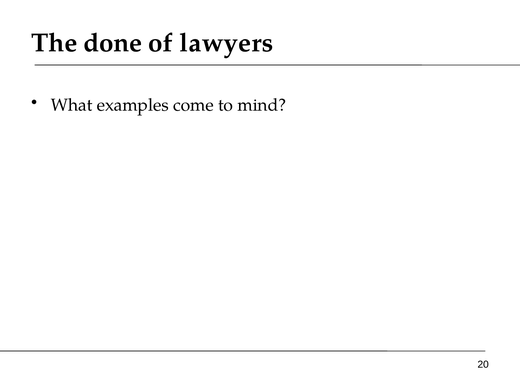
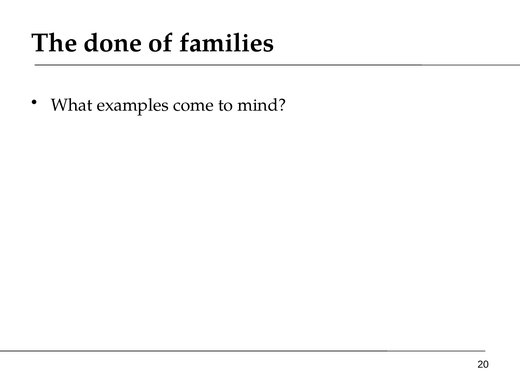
lawyers: lawyers -> families
